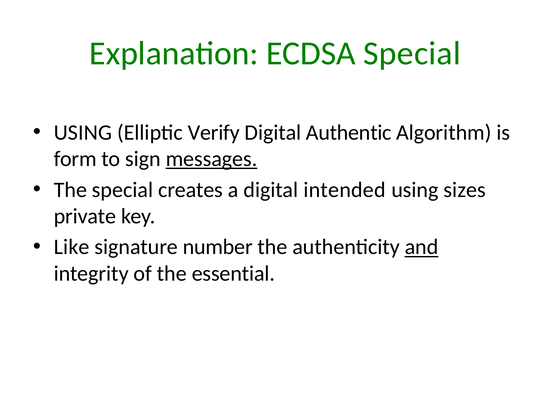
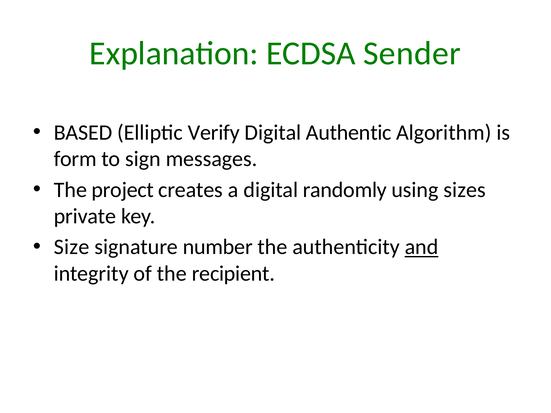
ECDSA Special: Special -> Sender
USING at (83, 133): USING -> BASED
messages underline: present -> none
The special: special -> project
intended: intended -> randomly
Like: Like -> Size
essential: essential -> recipient
